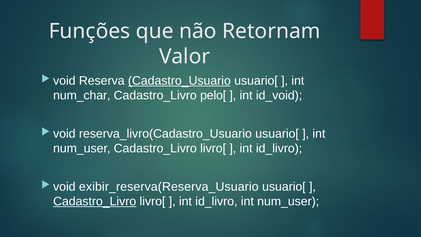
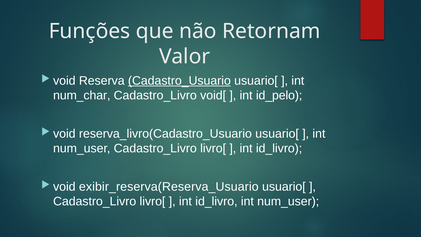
pelo[: pelo[ -> void[
id_void: id_void -> id_pelo
Cadastro_Livro at (95, 201) underline: present -> none
